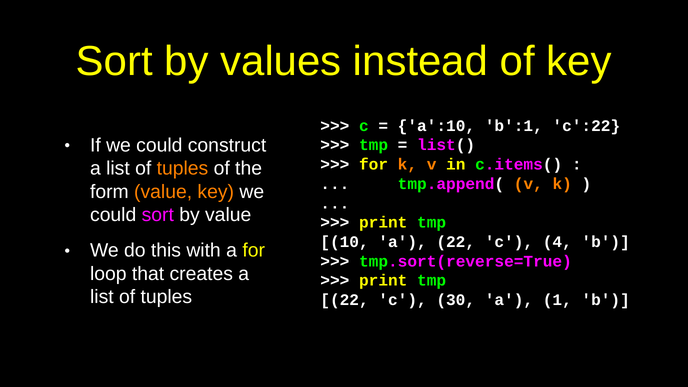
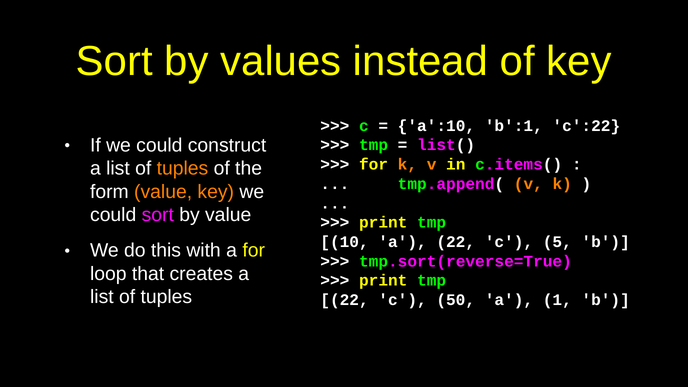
4: 4 -> 5
30: 30 -> 50
